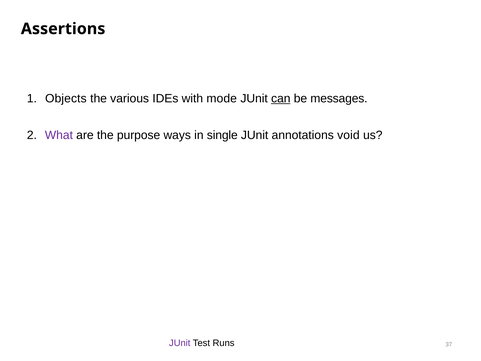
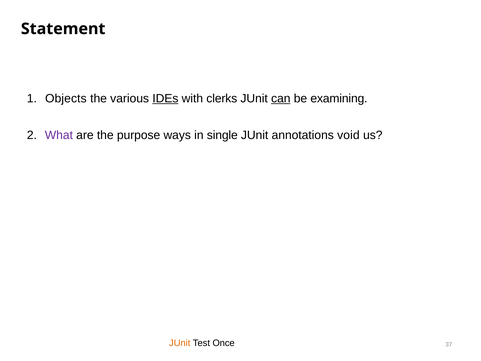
Assertions: Assertions -> Statement
IDEs underline: none -> present
mode: mode -> clerks
messages: messages -> examining
JUnit at (180, 343) colour: purple -> orange
Runs: Runs -> Once
